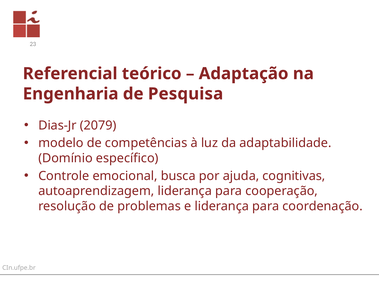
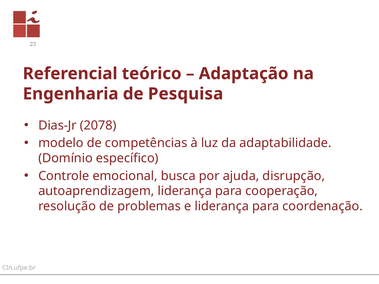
2079: 2079 -> 2078
cognitivas: cognitivas -> disrupção
